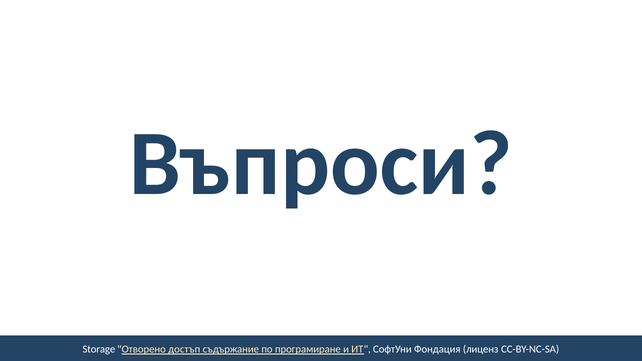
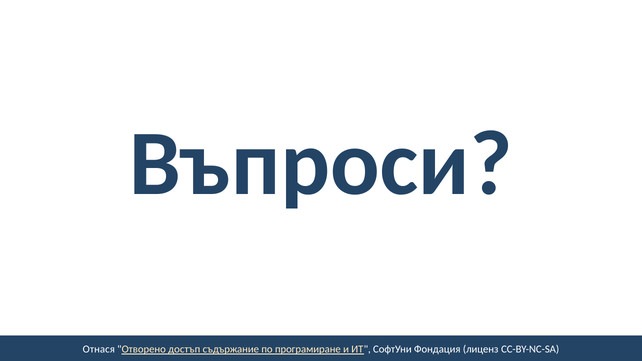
Storage: Storage -> Отнася
